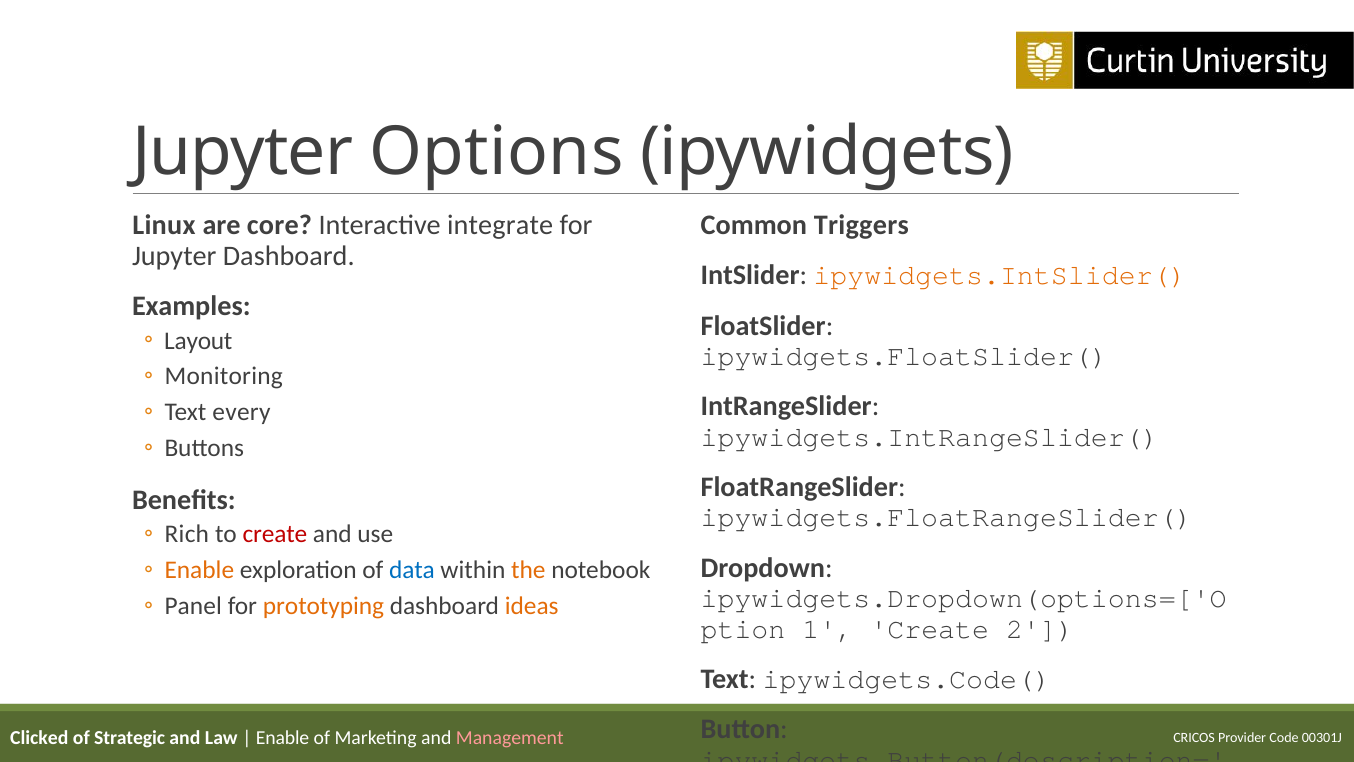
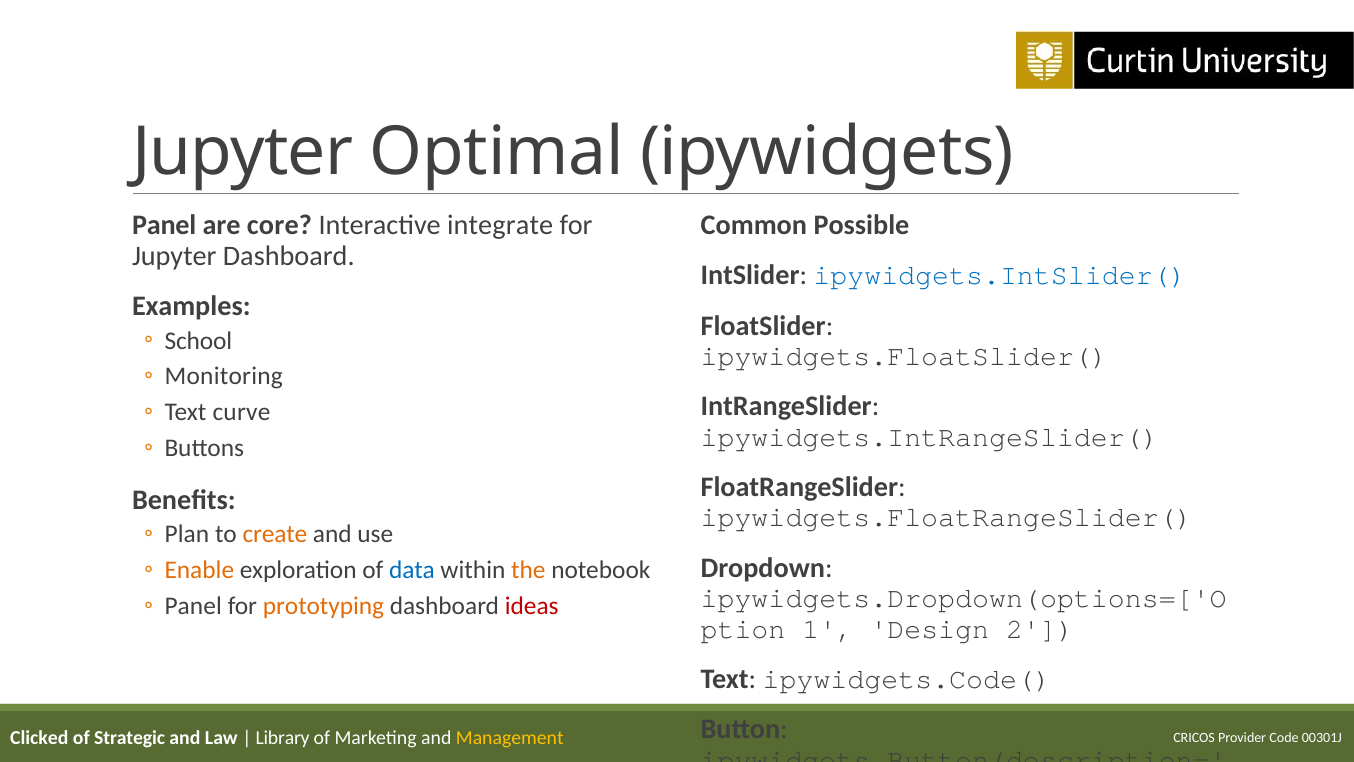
Options: Options -> Optimal
Linux at (164, 225): Linux -> Panel
Triggers: Triggers -> Possible
ipywidgets.IntSlider( colour: orange -> blue
Layout: Layout -> School
every: every -> curve
Rich: Rich -> Plan
create at (275, 534) colour: red -> orange
ideas colour: orange -> red
1 Create: Create -> Design
Enable at (283, 738): Enable -> Library
Management colour: pink -> yellow
